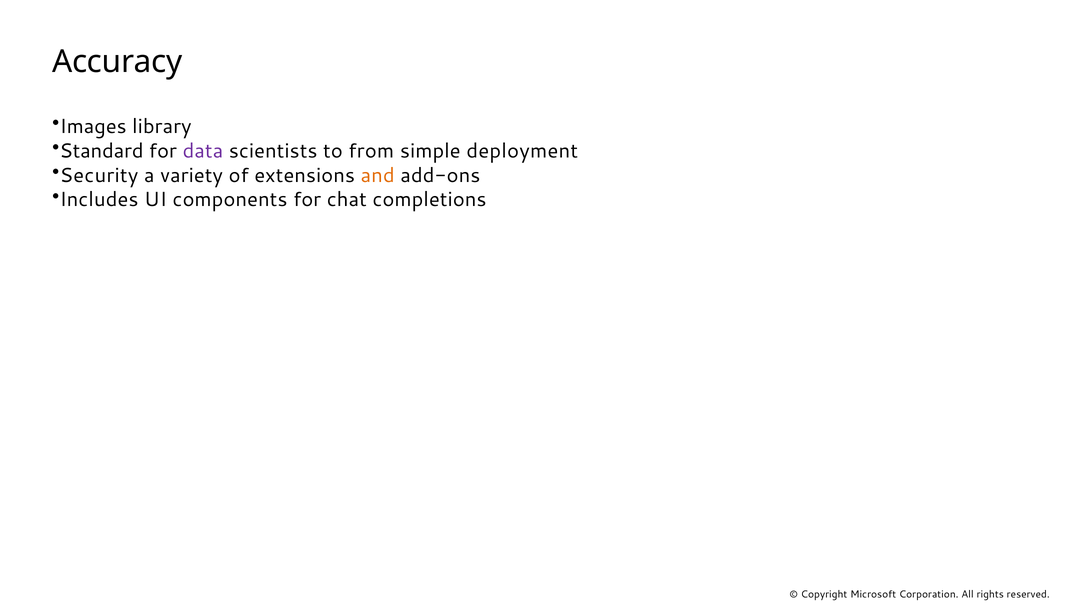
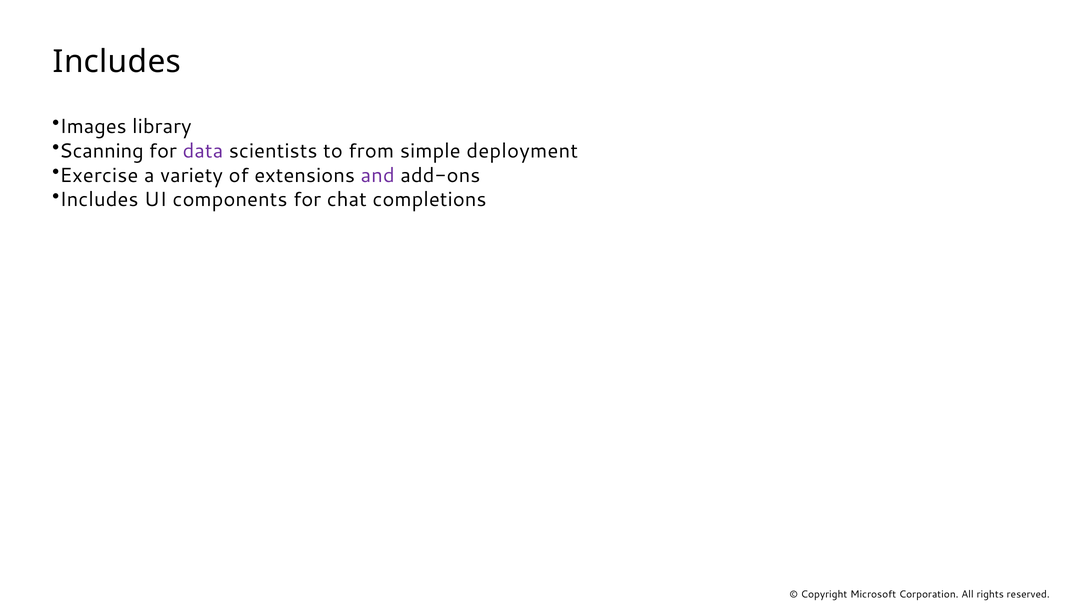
Accuracy at (117, 62): Accuracy -> Includes
Standard: Standard -> Scanning
Security: Security -> Exercise
and colour: orange -> purple
